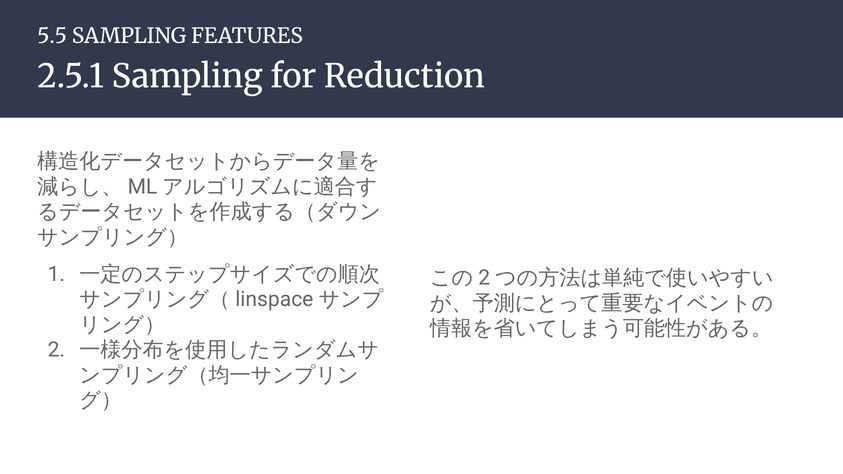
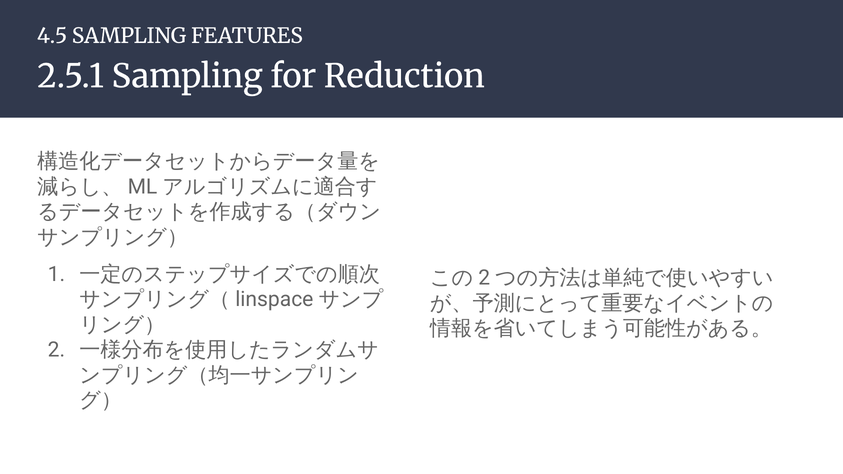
5.5: 5.5 -> 4.5
